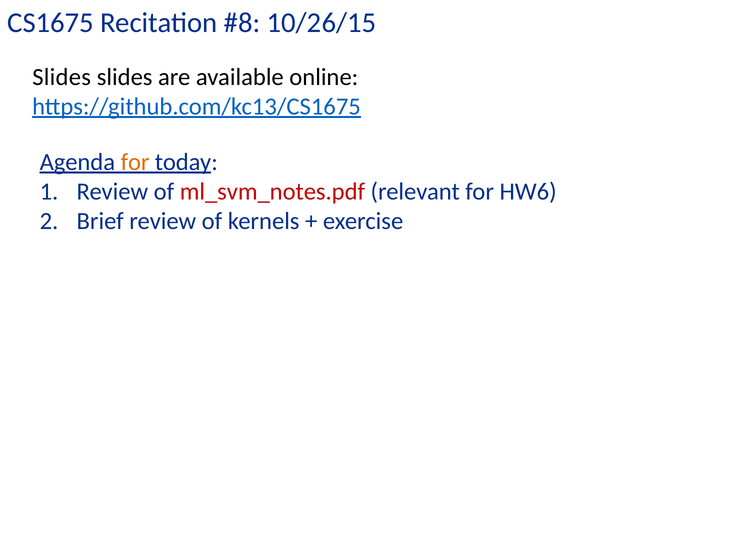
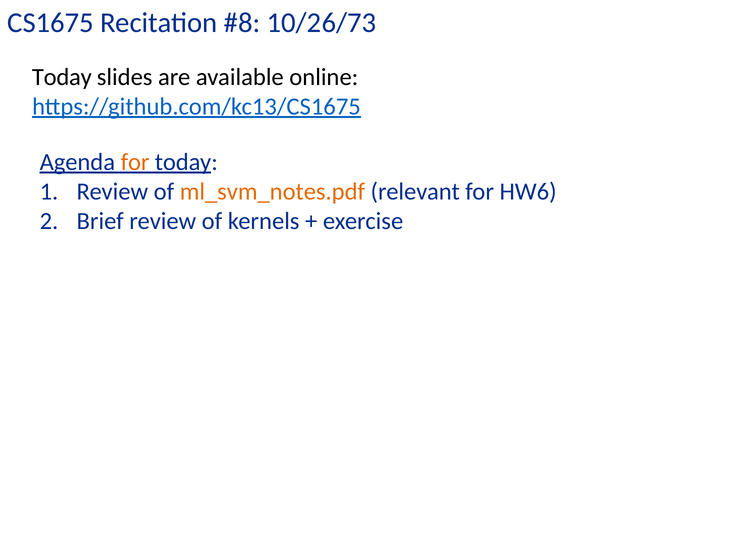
10/26/15: 10/26/15 -> 10/26/73
Slides at (62, 77): Slides -> Today
ml_svm_notes.pdf colour: red -> orange
